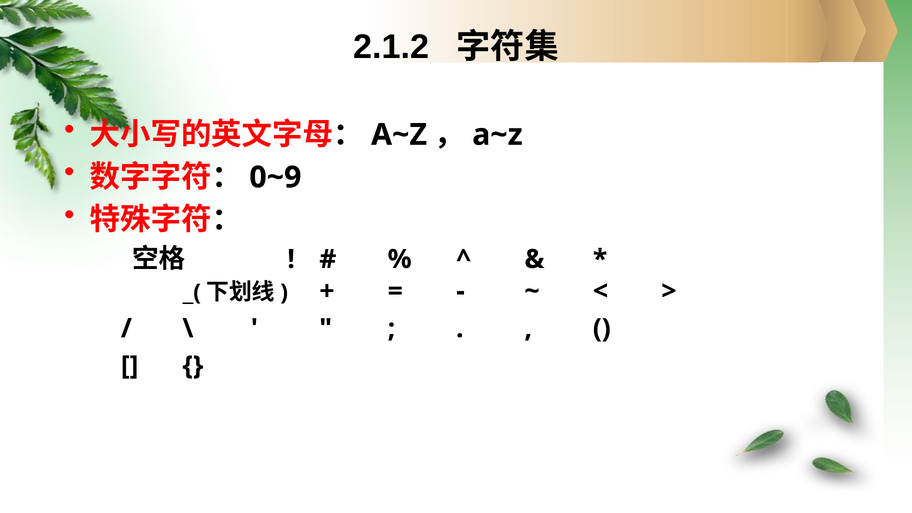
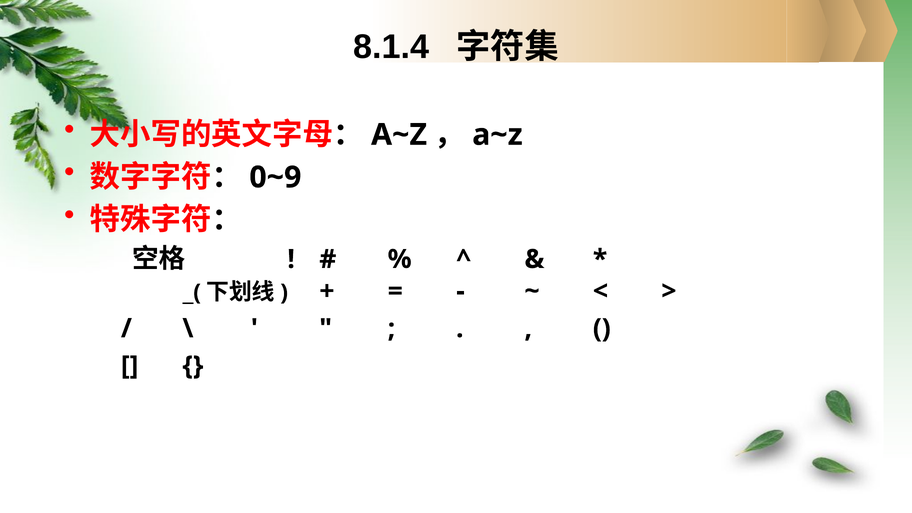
2.1.2: 2.1.2 -> 8.1.4
